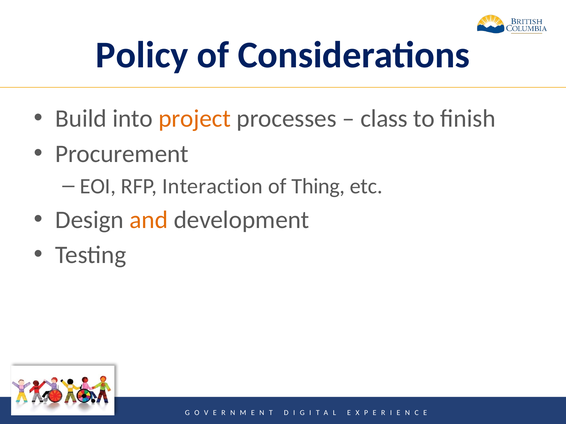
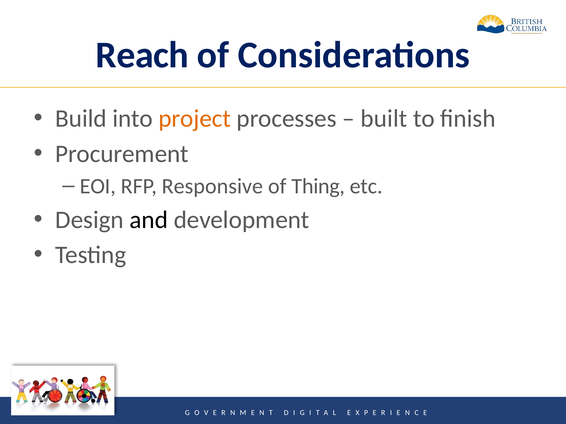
Policy: Policy -> Reach
class: class -> built
Interaction: Interaction -> Responsive
and colour: orange -> black
